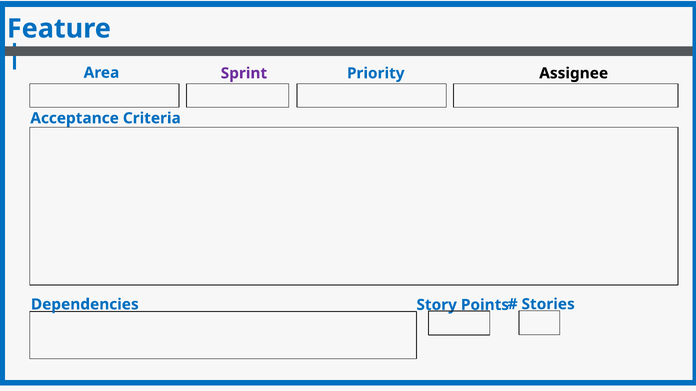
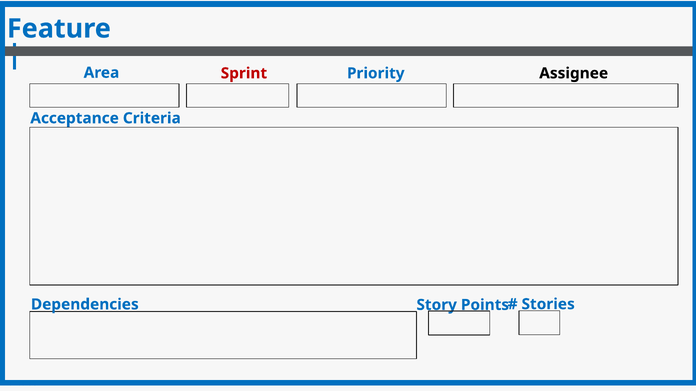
Sprint colour: purple -> red
